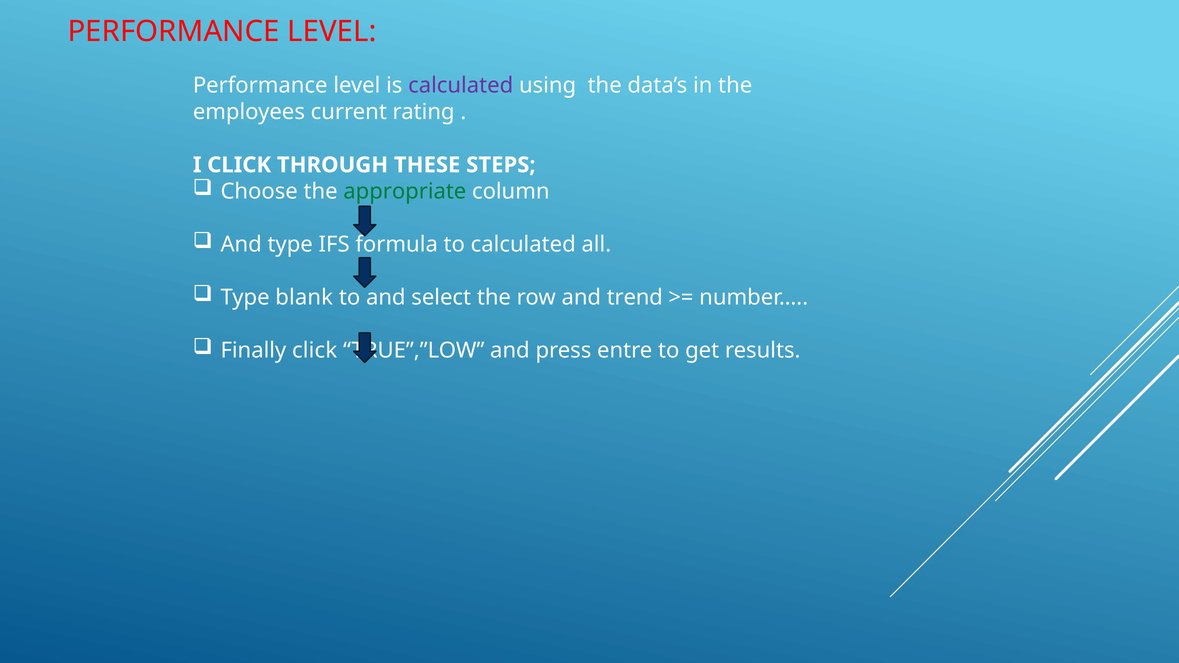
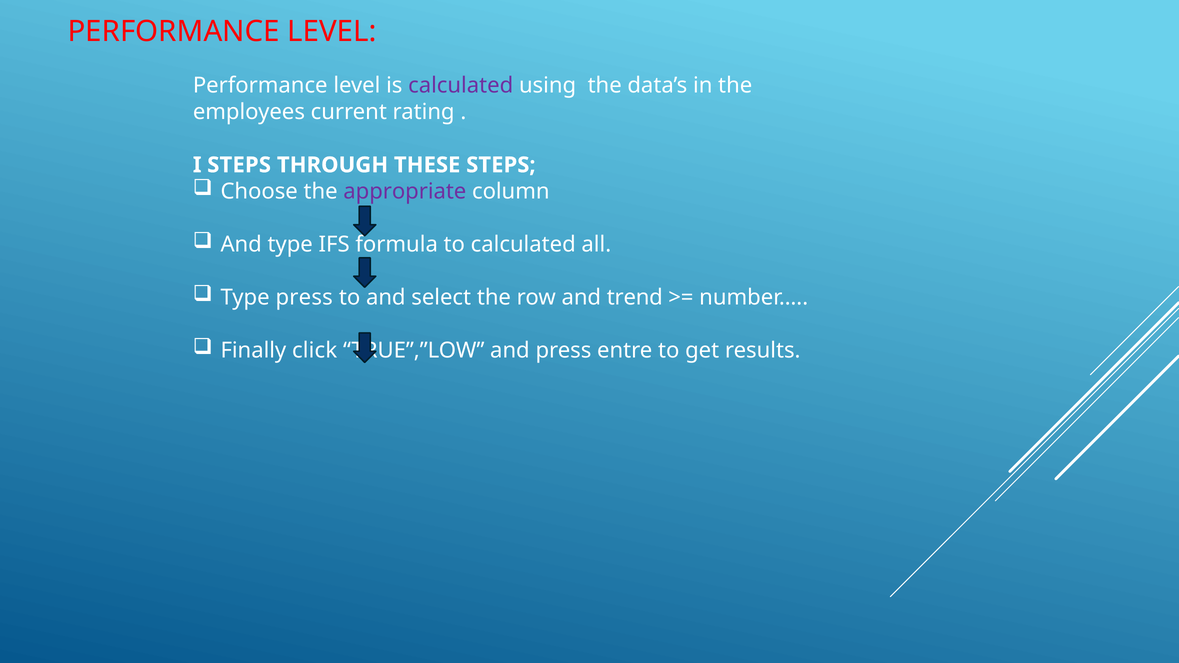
I CLICK: CLICK -> STEPS
appropriate colour: green -> purple
Type blank: blank -> press
